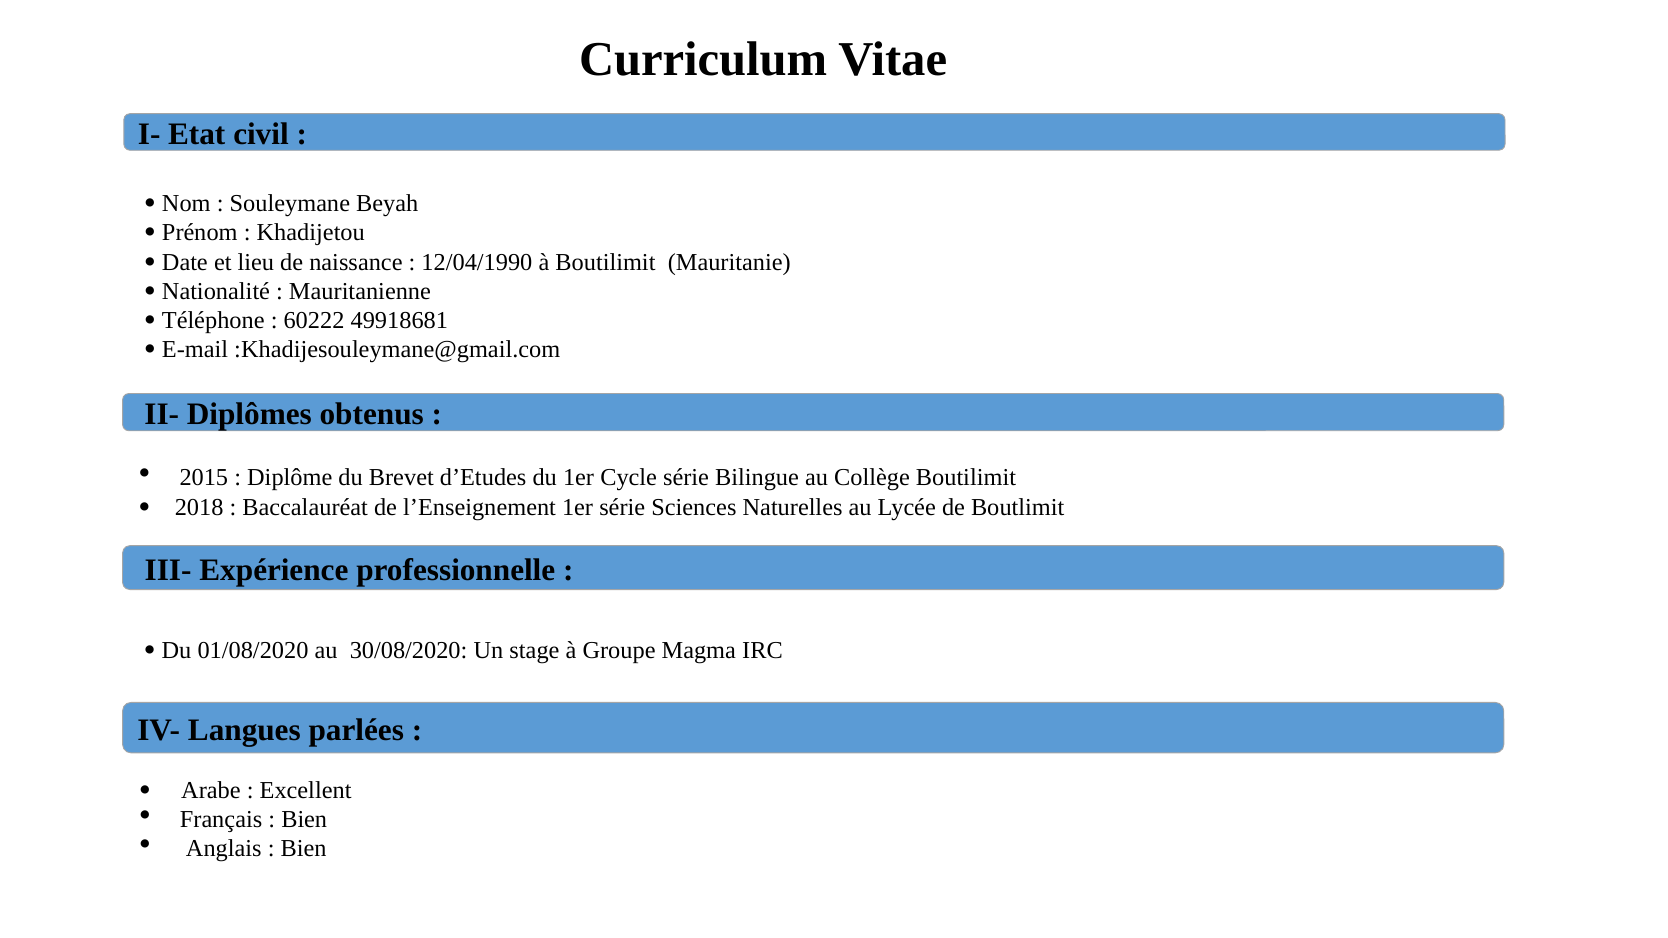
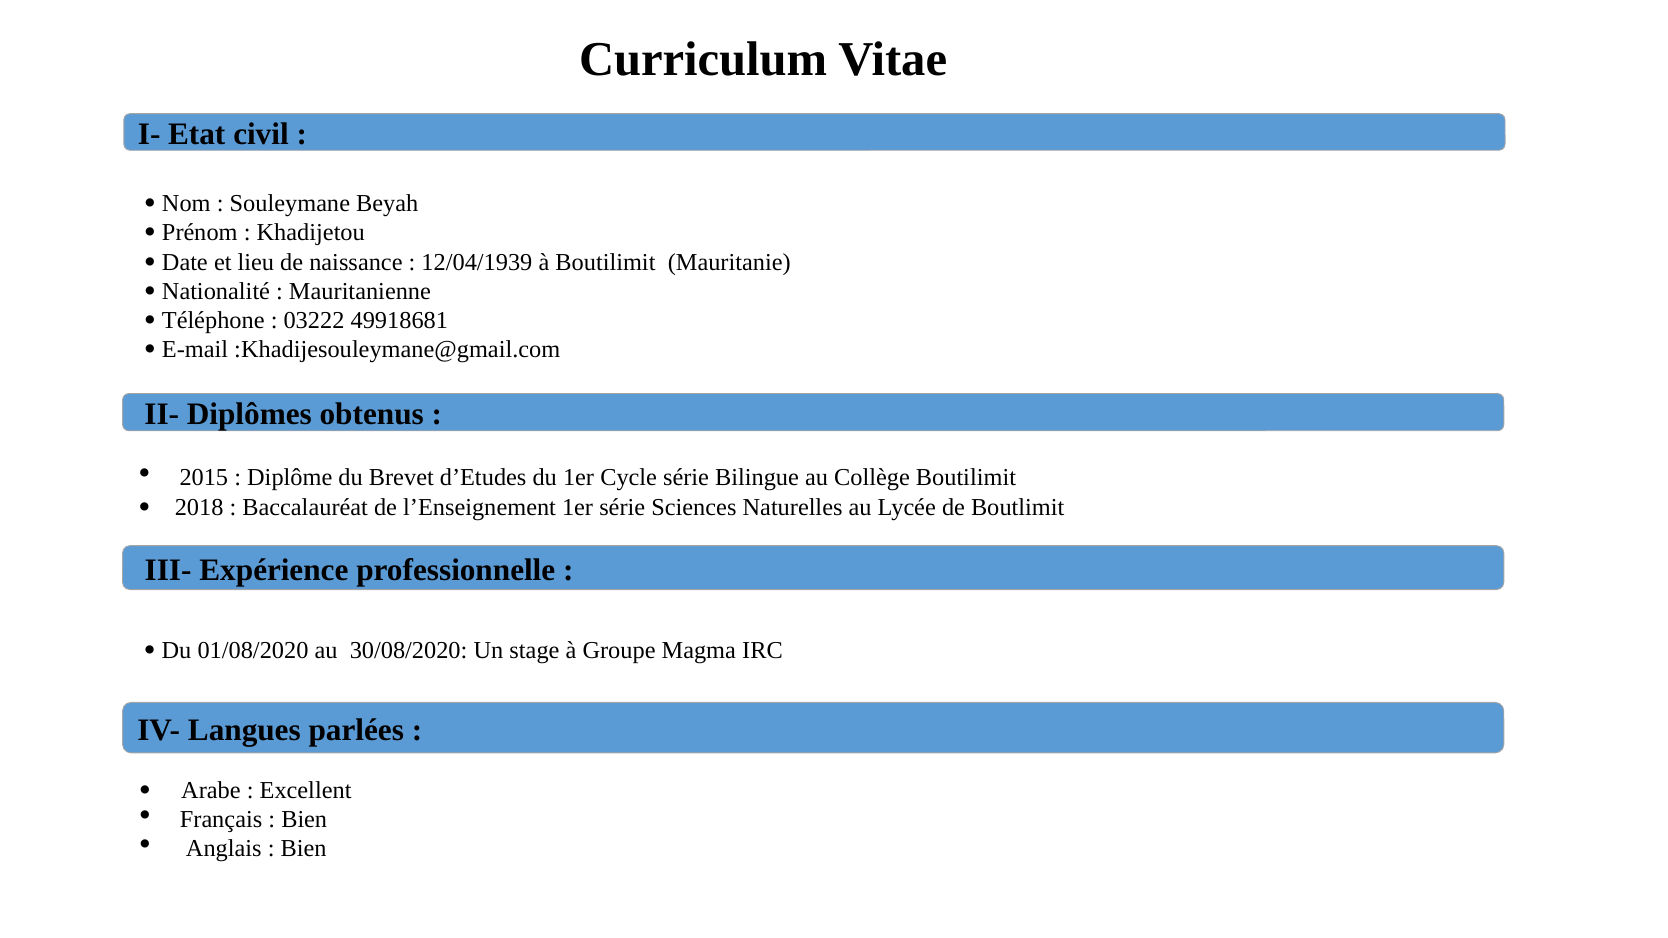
12/04/1990: 12/04/1990 -> 12/04/1939
60222: 60222 -> 03222
